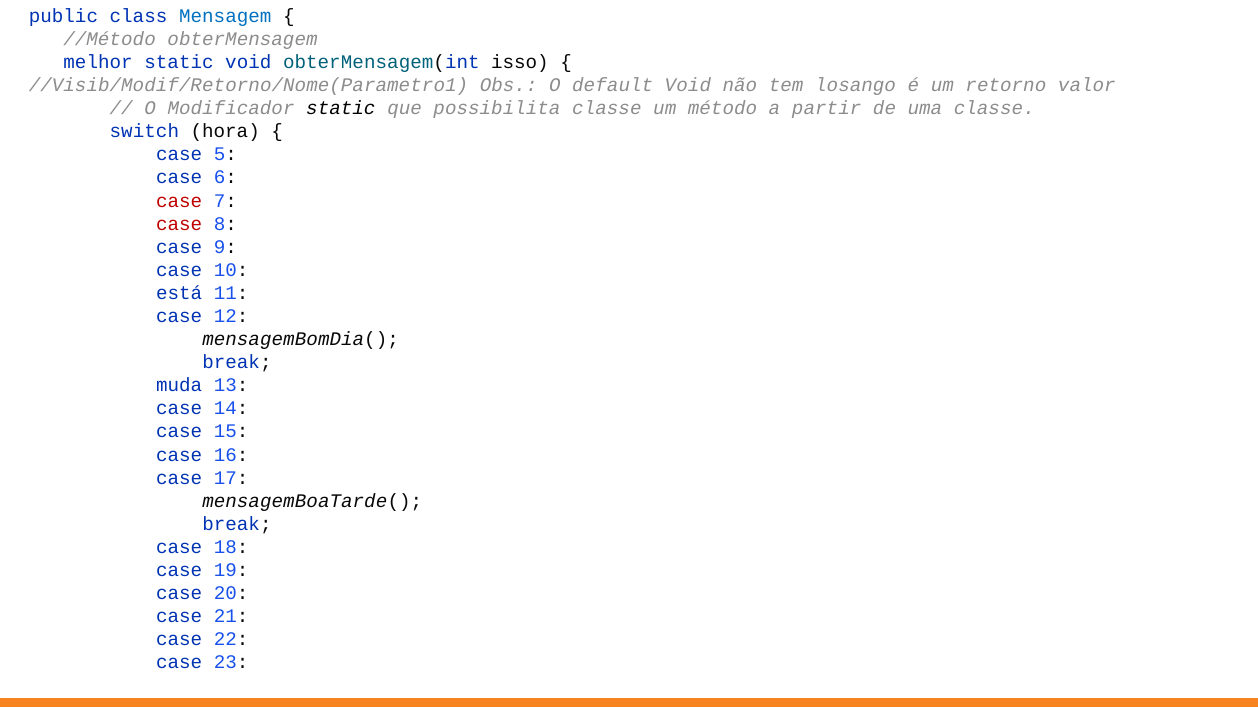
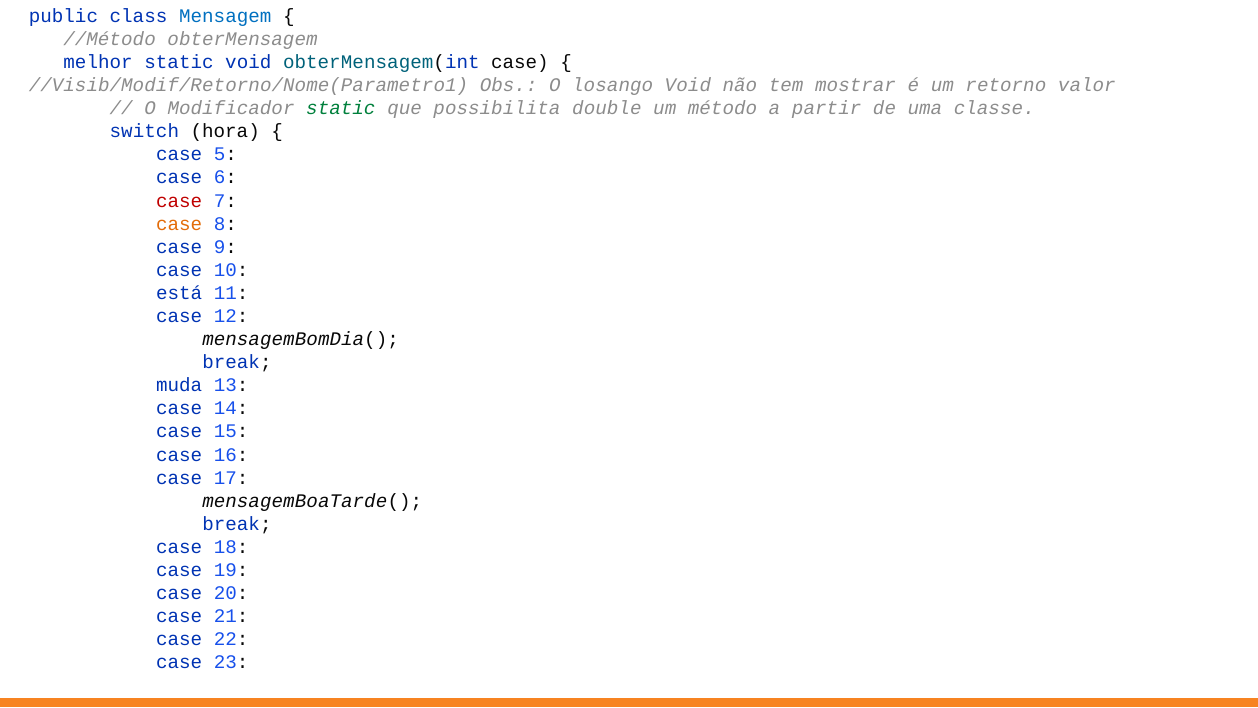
obterMensagem(int isso: isso -> case
default: default -> losango
losango: losango -> mostrar
static at (341, 108) colour: black -> green
possibilita classe: classe -> double
case at (179, 224) colour: red -> orange
